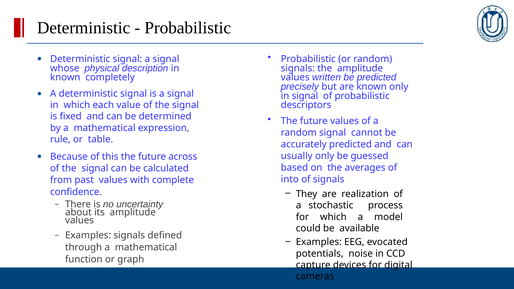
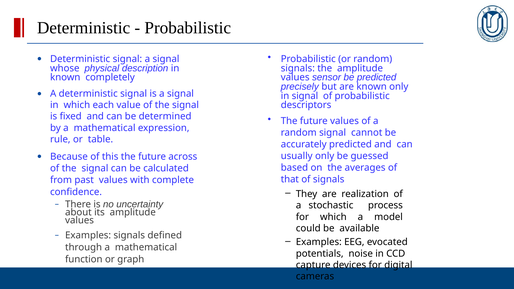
written: written -> sensor
into: into -> that
